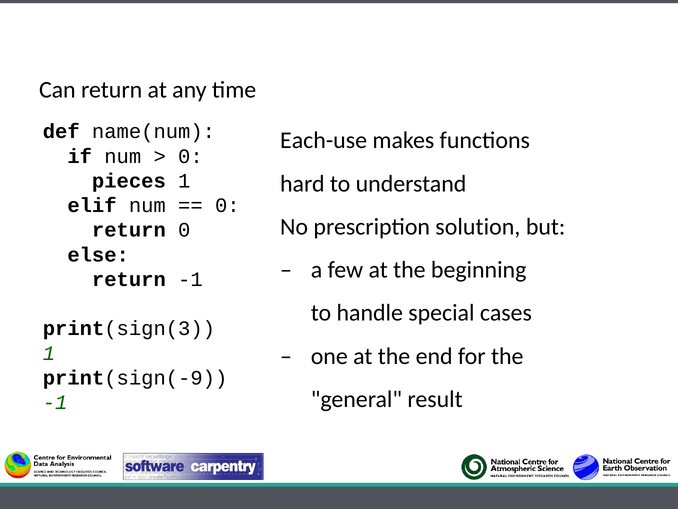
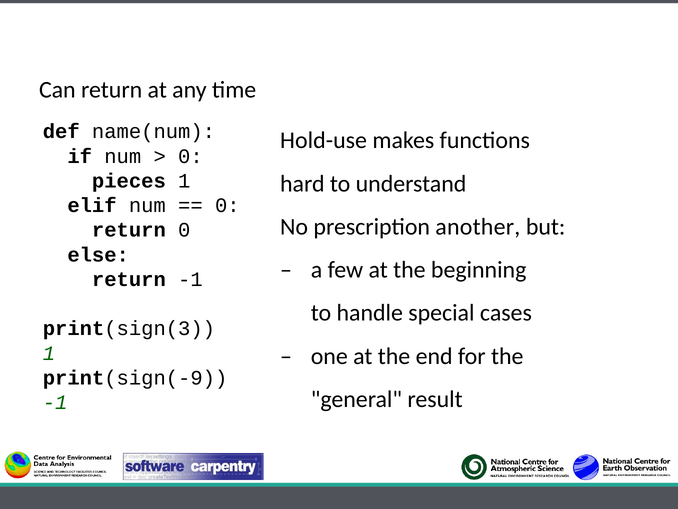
Each-use: Each-use -> Hold-use
solution: solution -> another
